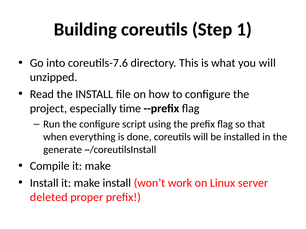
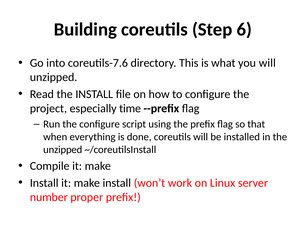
1: 1 -> 6
generate at (63, 150): generate -> unzipped
deleted: deleted -> number
